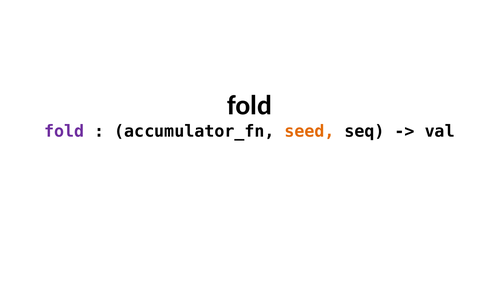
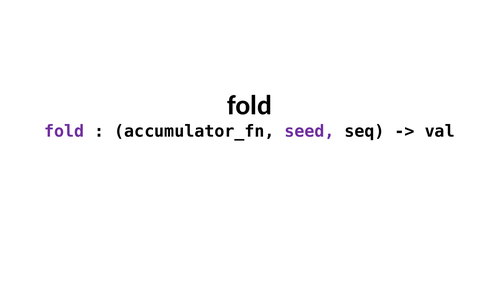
seed colour: orange -> purple
